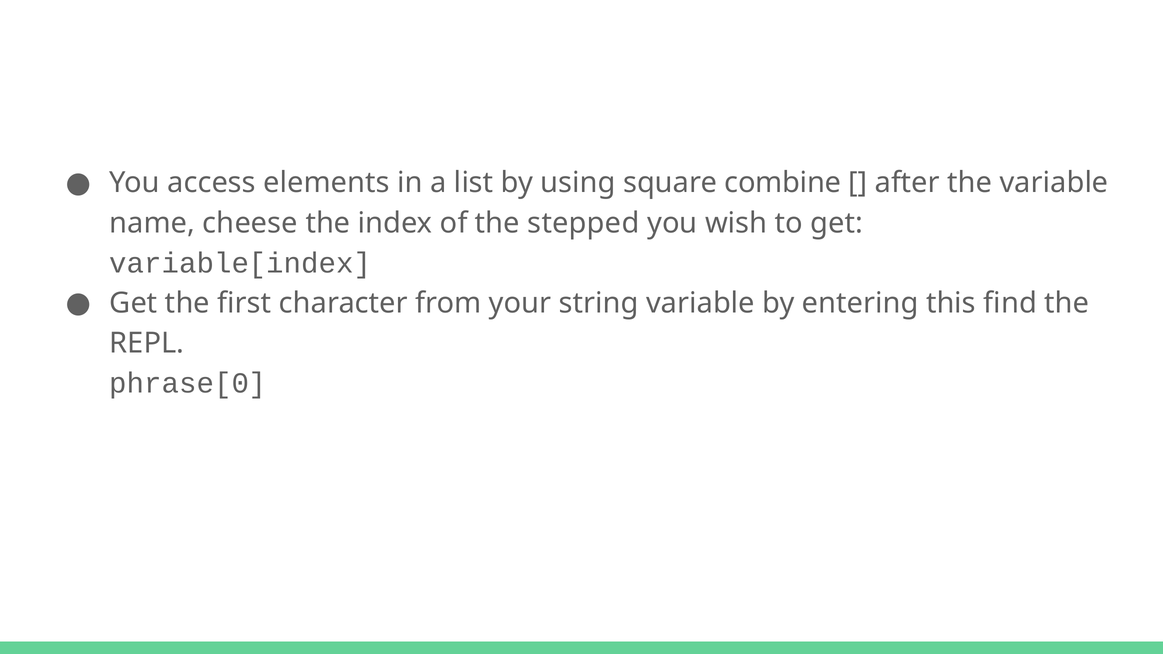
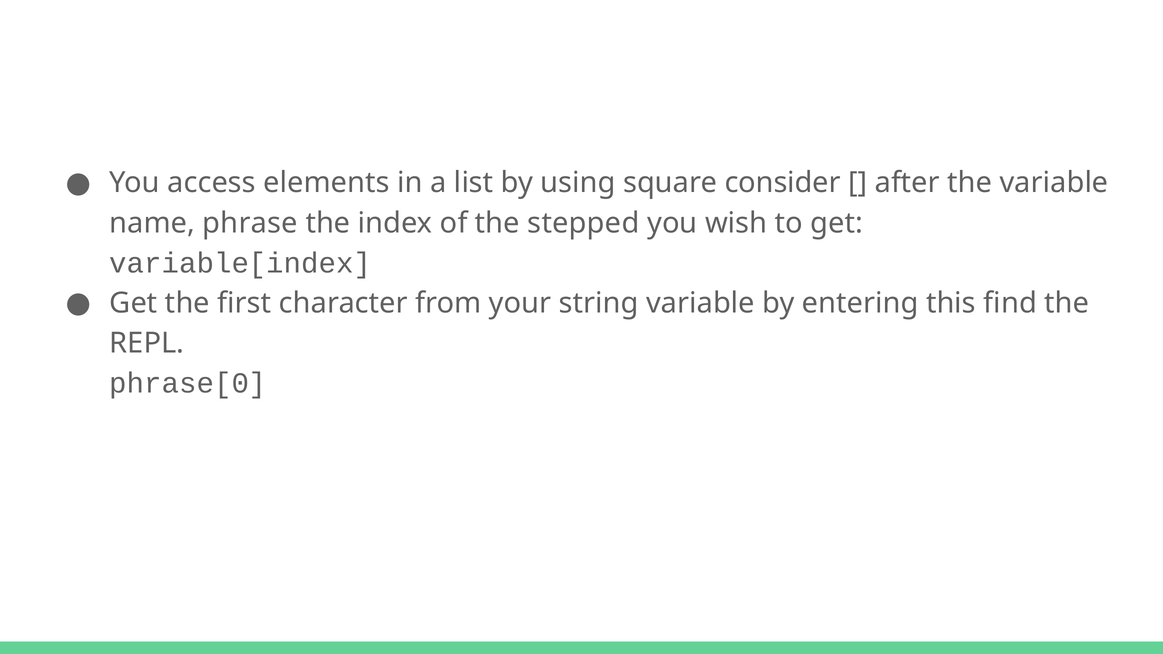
combine: combine -> consider
cheese: cheese -> phrase
